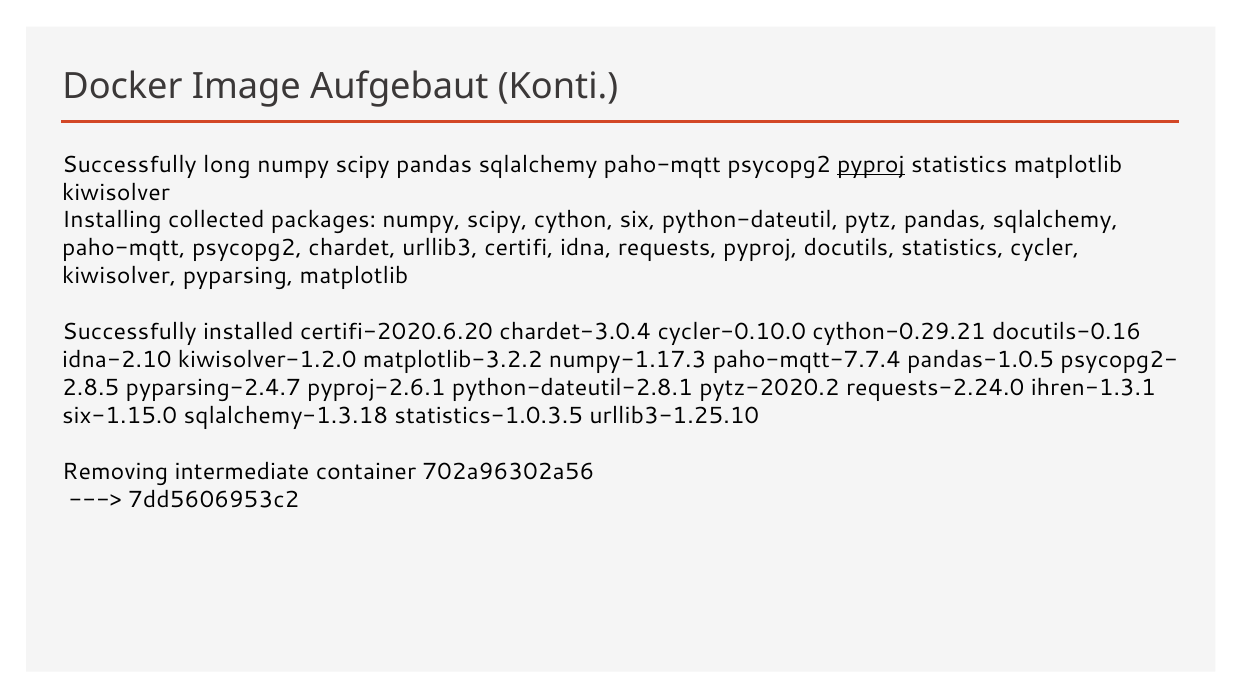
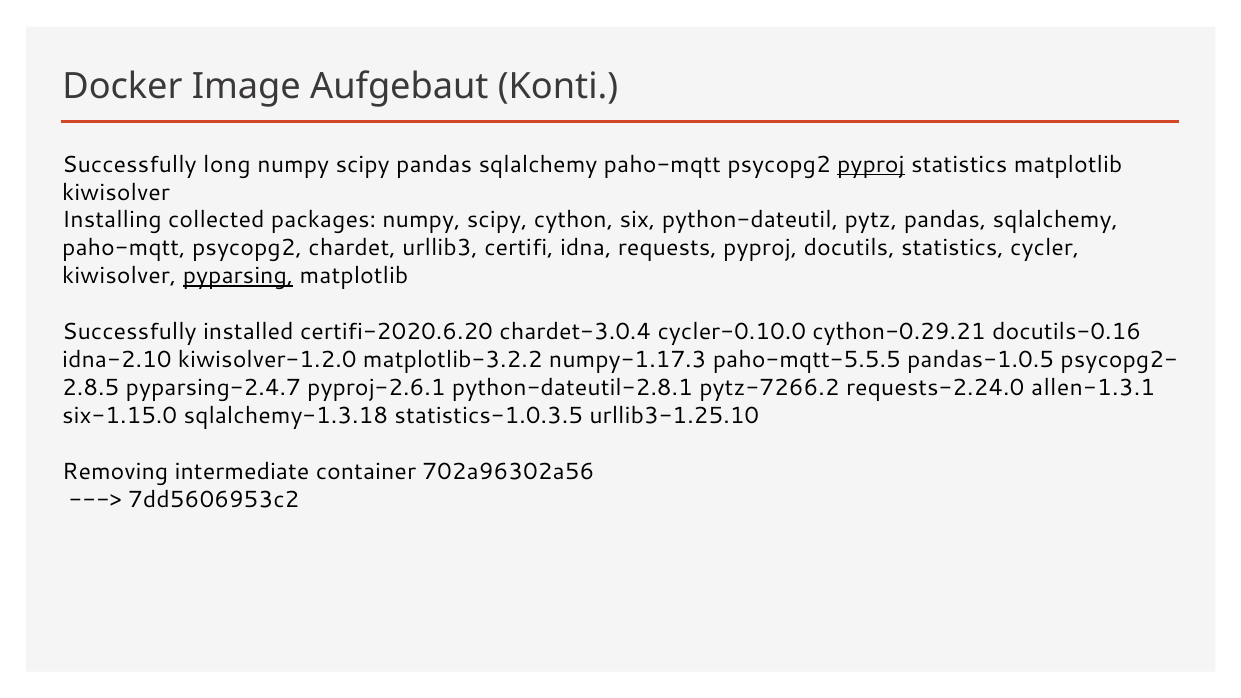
pyparsing underline: none -> present
paho-mqtt-7.7.4: paho-mqtt-7.7.4 -> paho-mqtt-5.5.5
pytz-2020.2: pytz-2020.2 -> pytz-7266.2
ihren-1.3.1: ihren-1.3.1 -> allen-1.3.1
